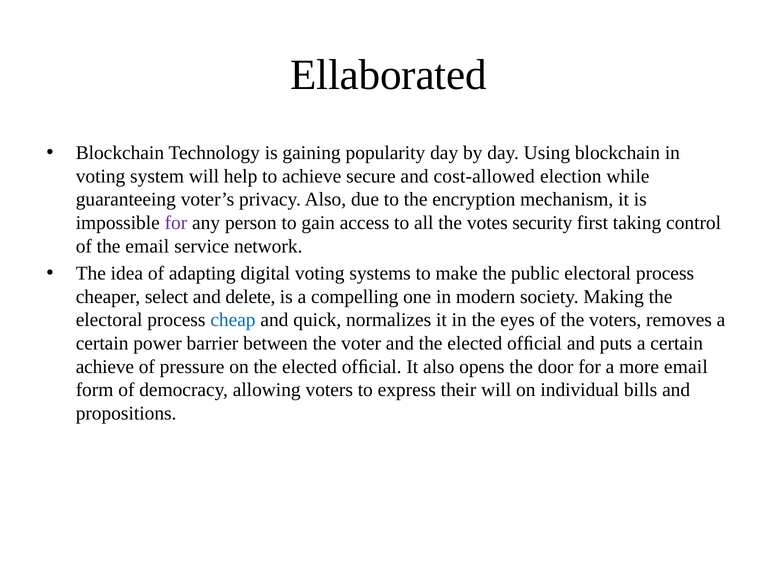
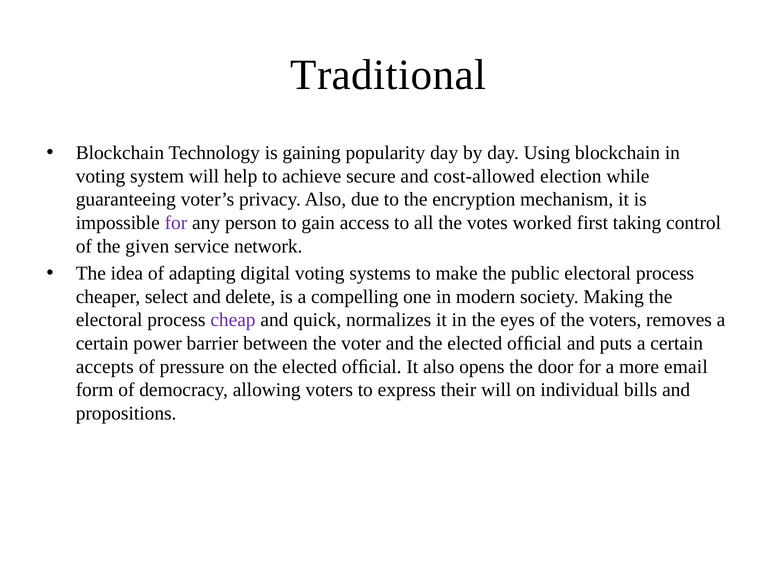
Ellaborated: Ellaborated -> Traditional
security: security -> worked
the email: email -> given
cheap colour: blue -> purple
achieve at (105, 367): achieve -> accepts
